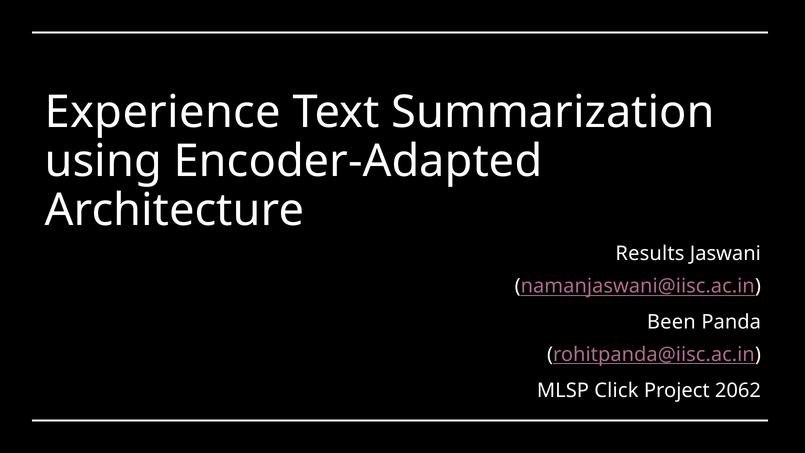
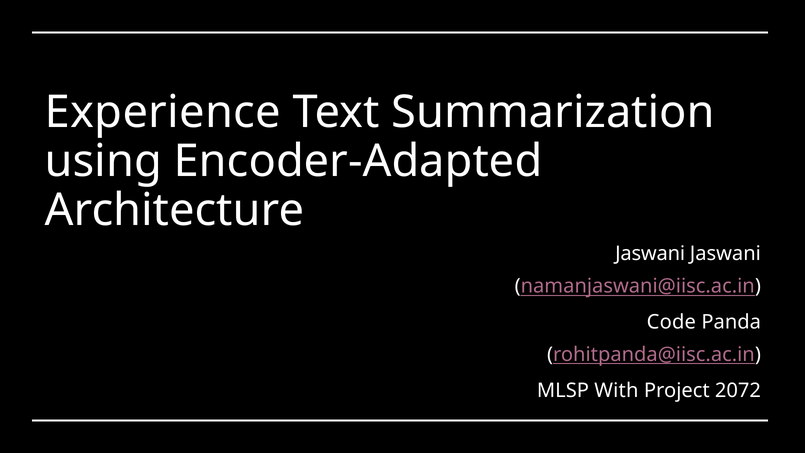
Results at (650, 253): Results -> Jaswani
Been: Been -> Code
MLSP Click: Click -> With
2062: 2062 -> 2072
